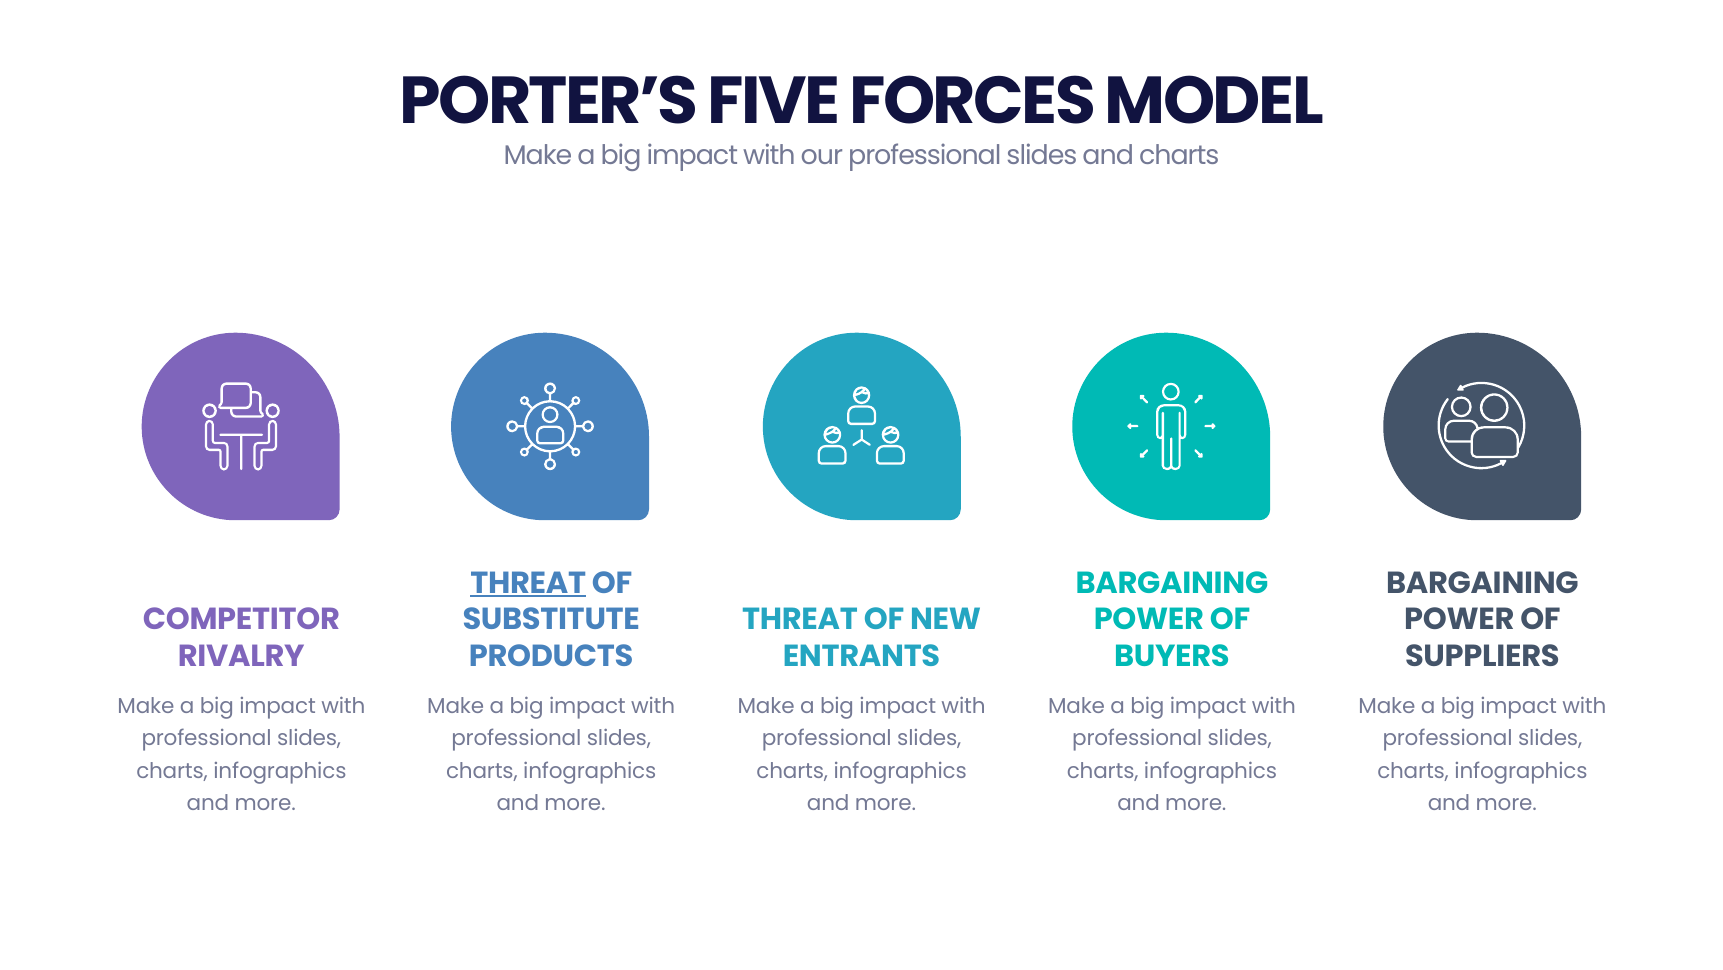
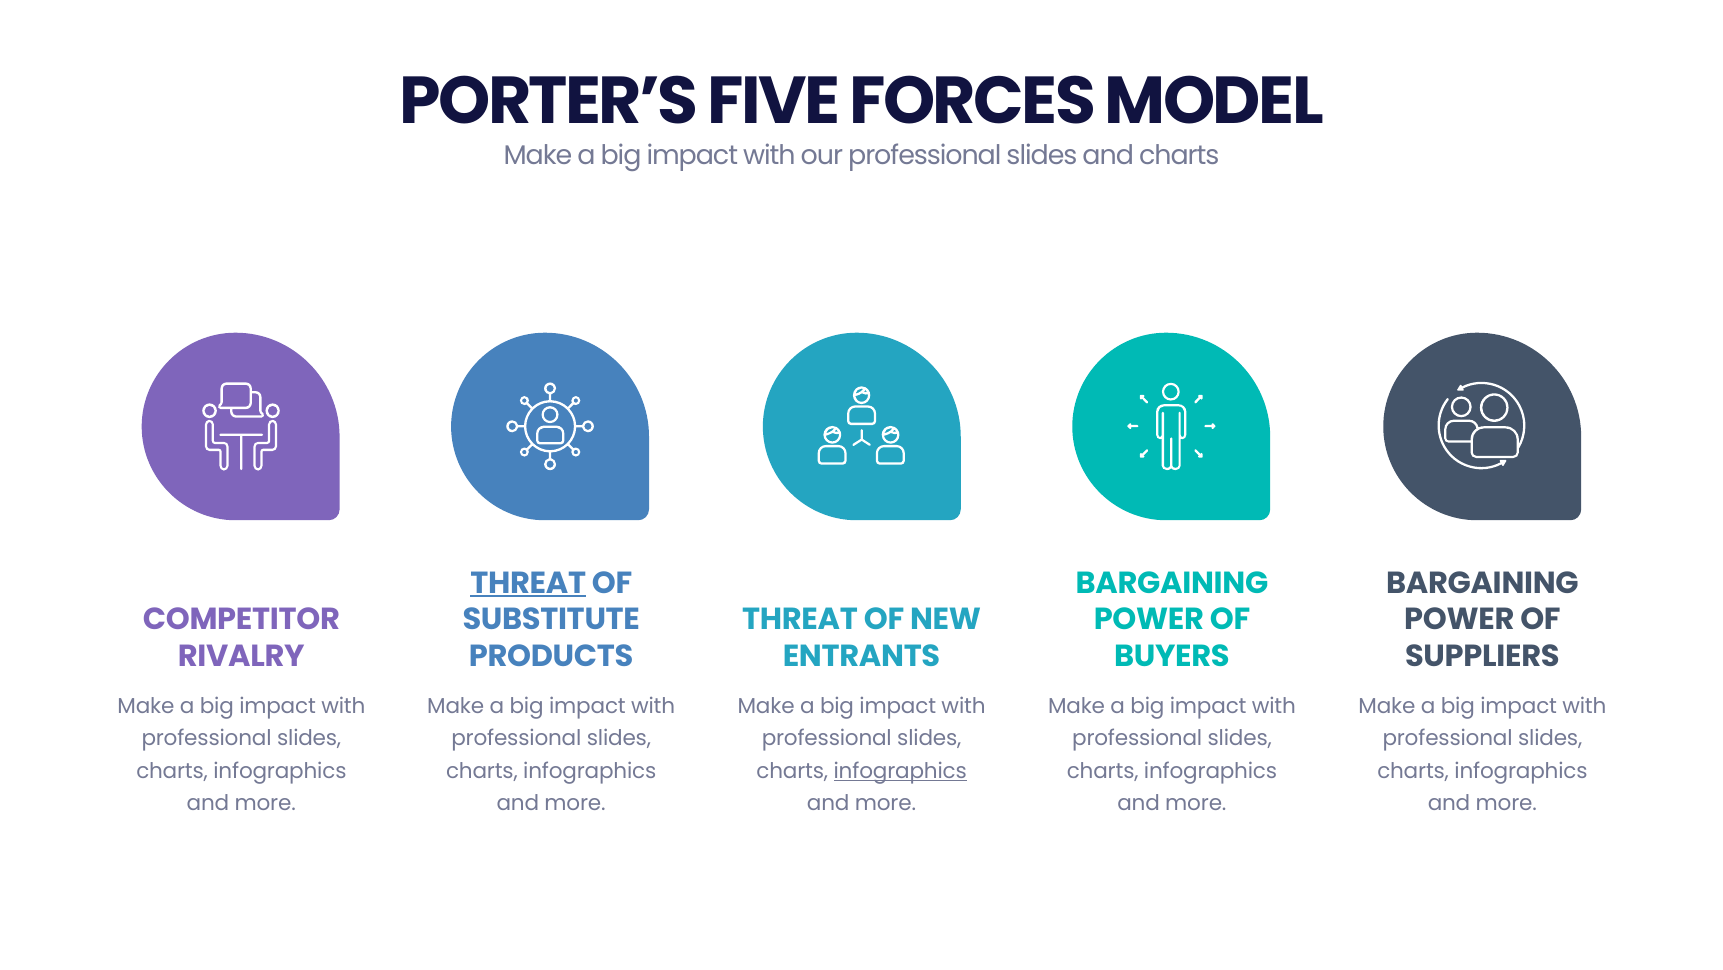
infographics at (900, 771) underline: none -> present
